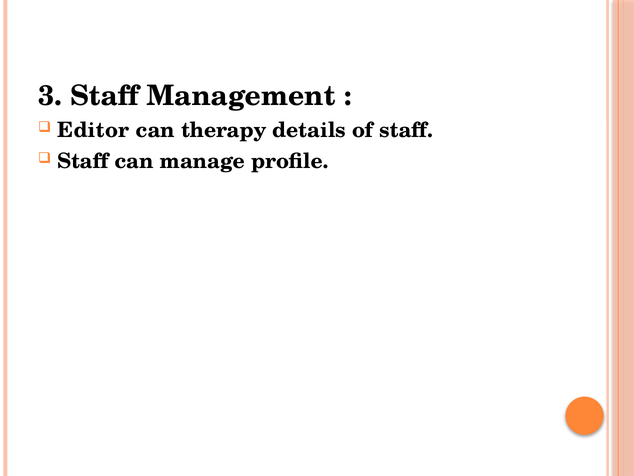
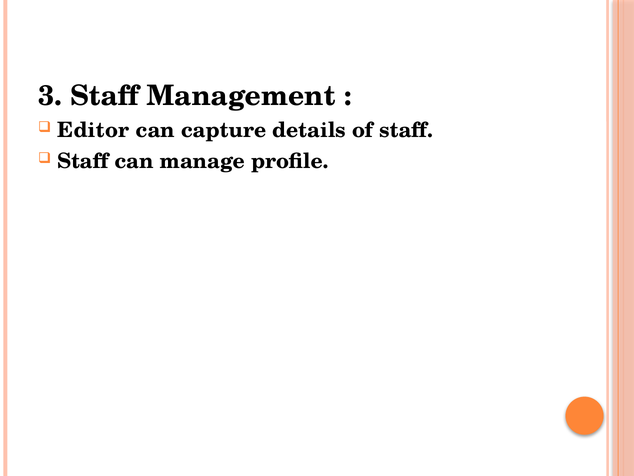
therapy: therapy -> capture
